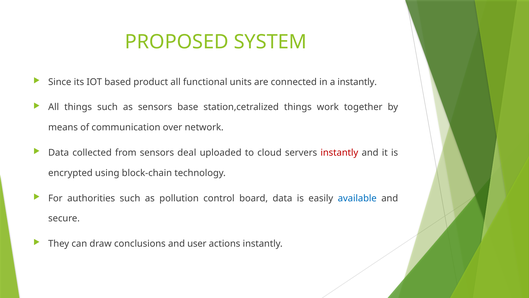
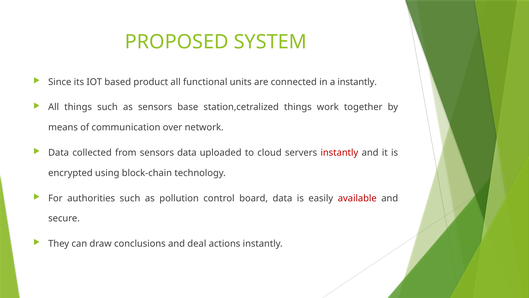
sensors deal: deal -> data
available colour: blue -> red
user: user -> deal
